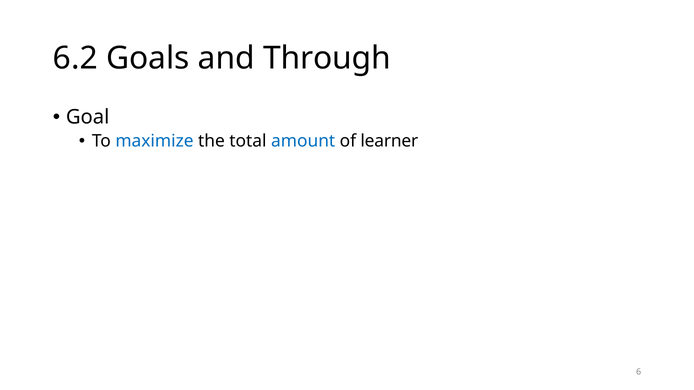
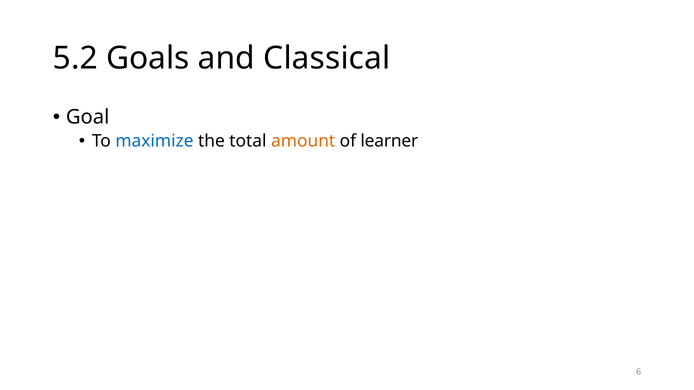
6.2: 6.2 -> 5.2
Through: Through -> Classical
amount colour: blue -> orange
